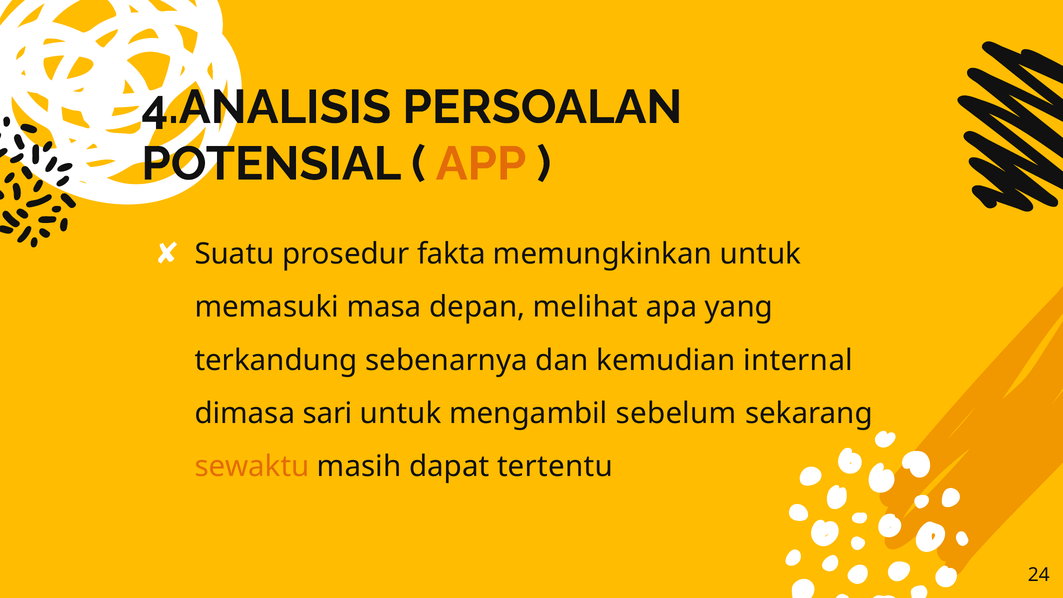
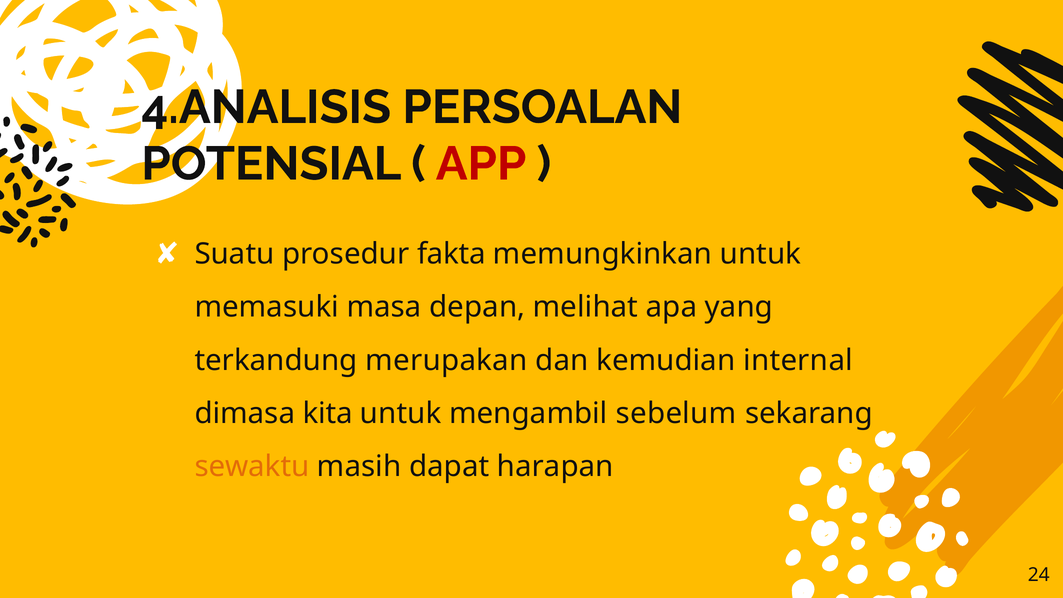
APP colour: orange -> red
sebenarnya: sebenarnya -> merupakan
sari: sari -> kita
tertentu: tertentu -> harapan
